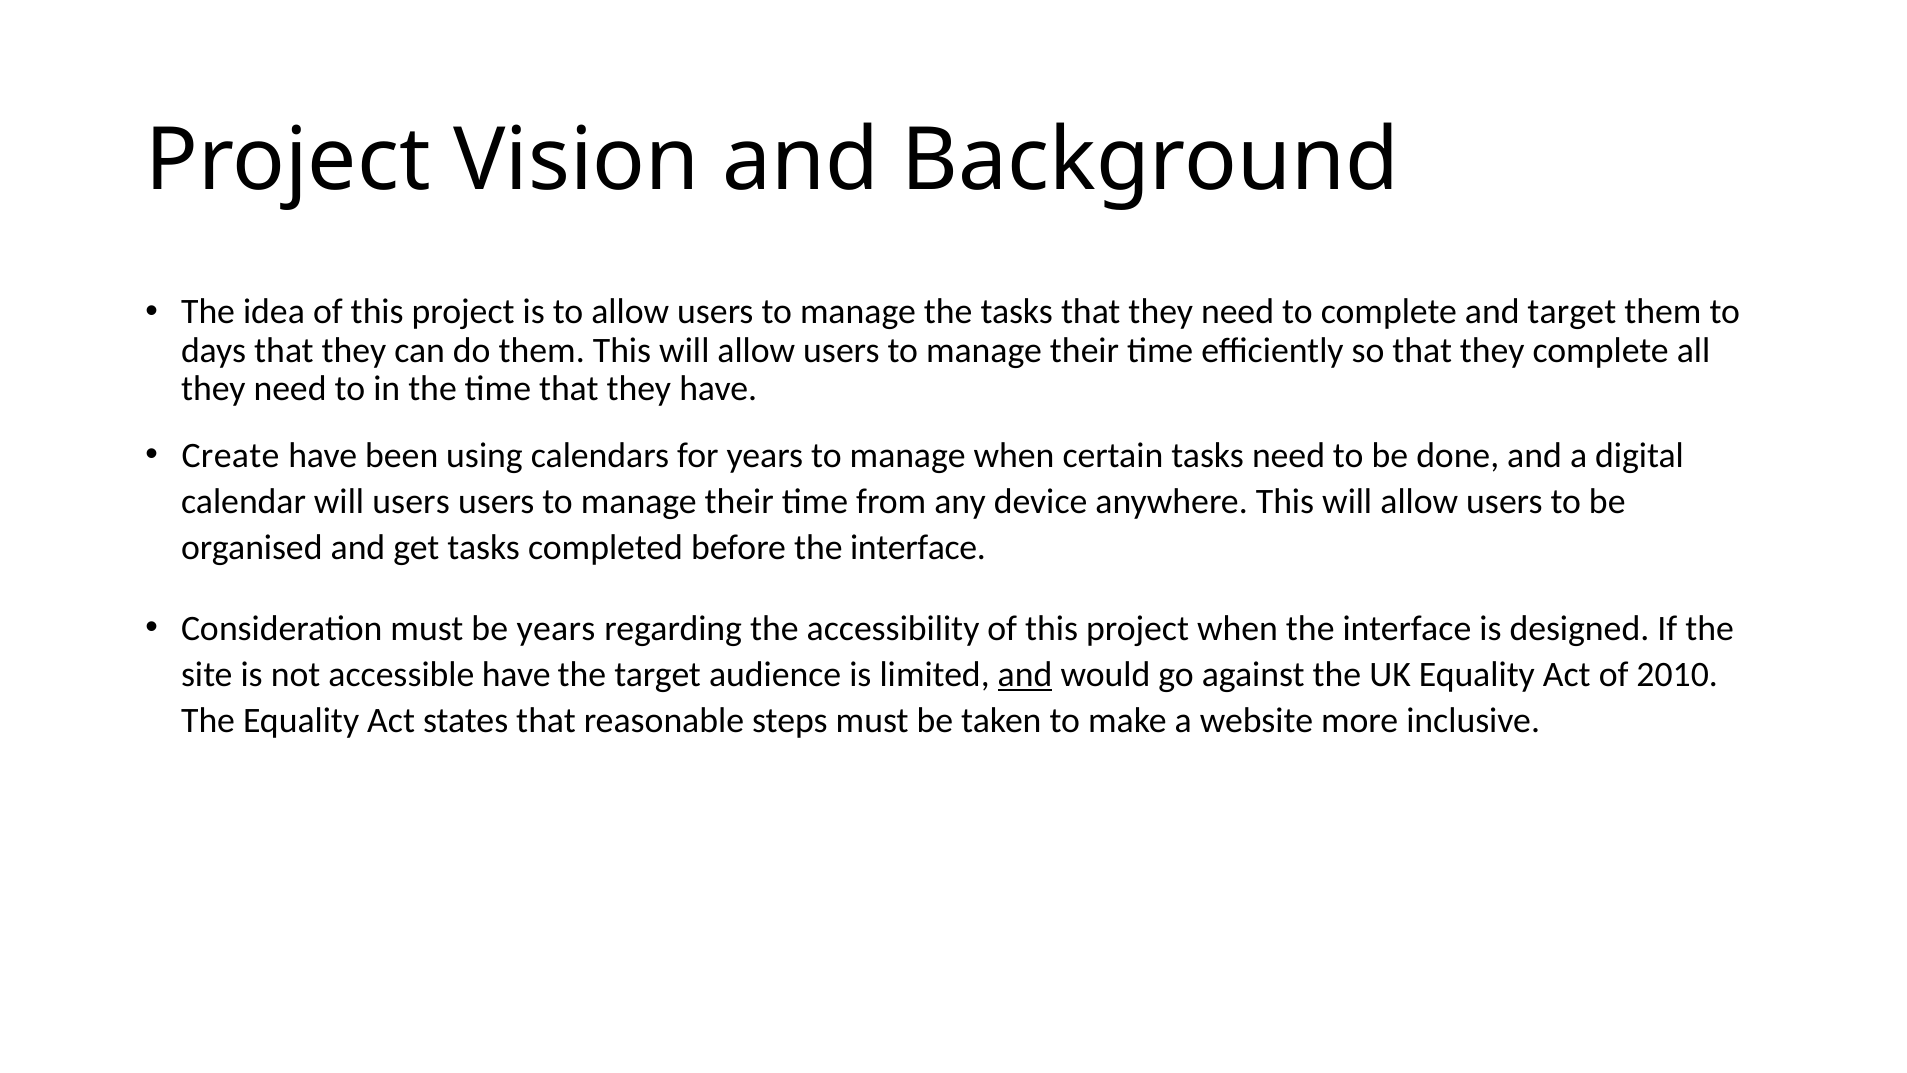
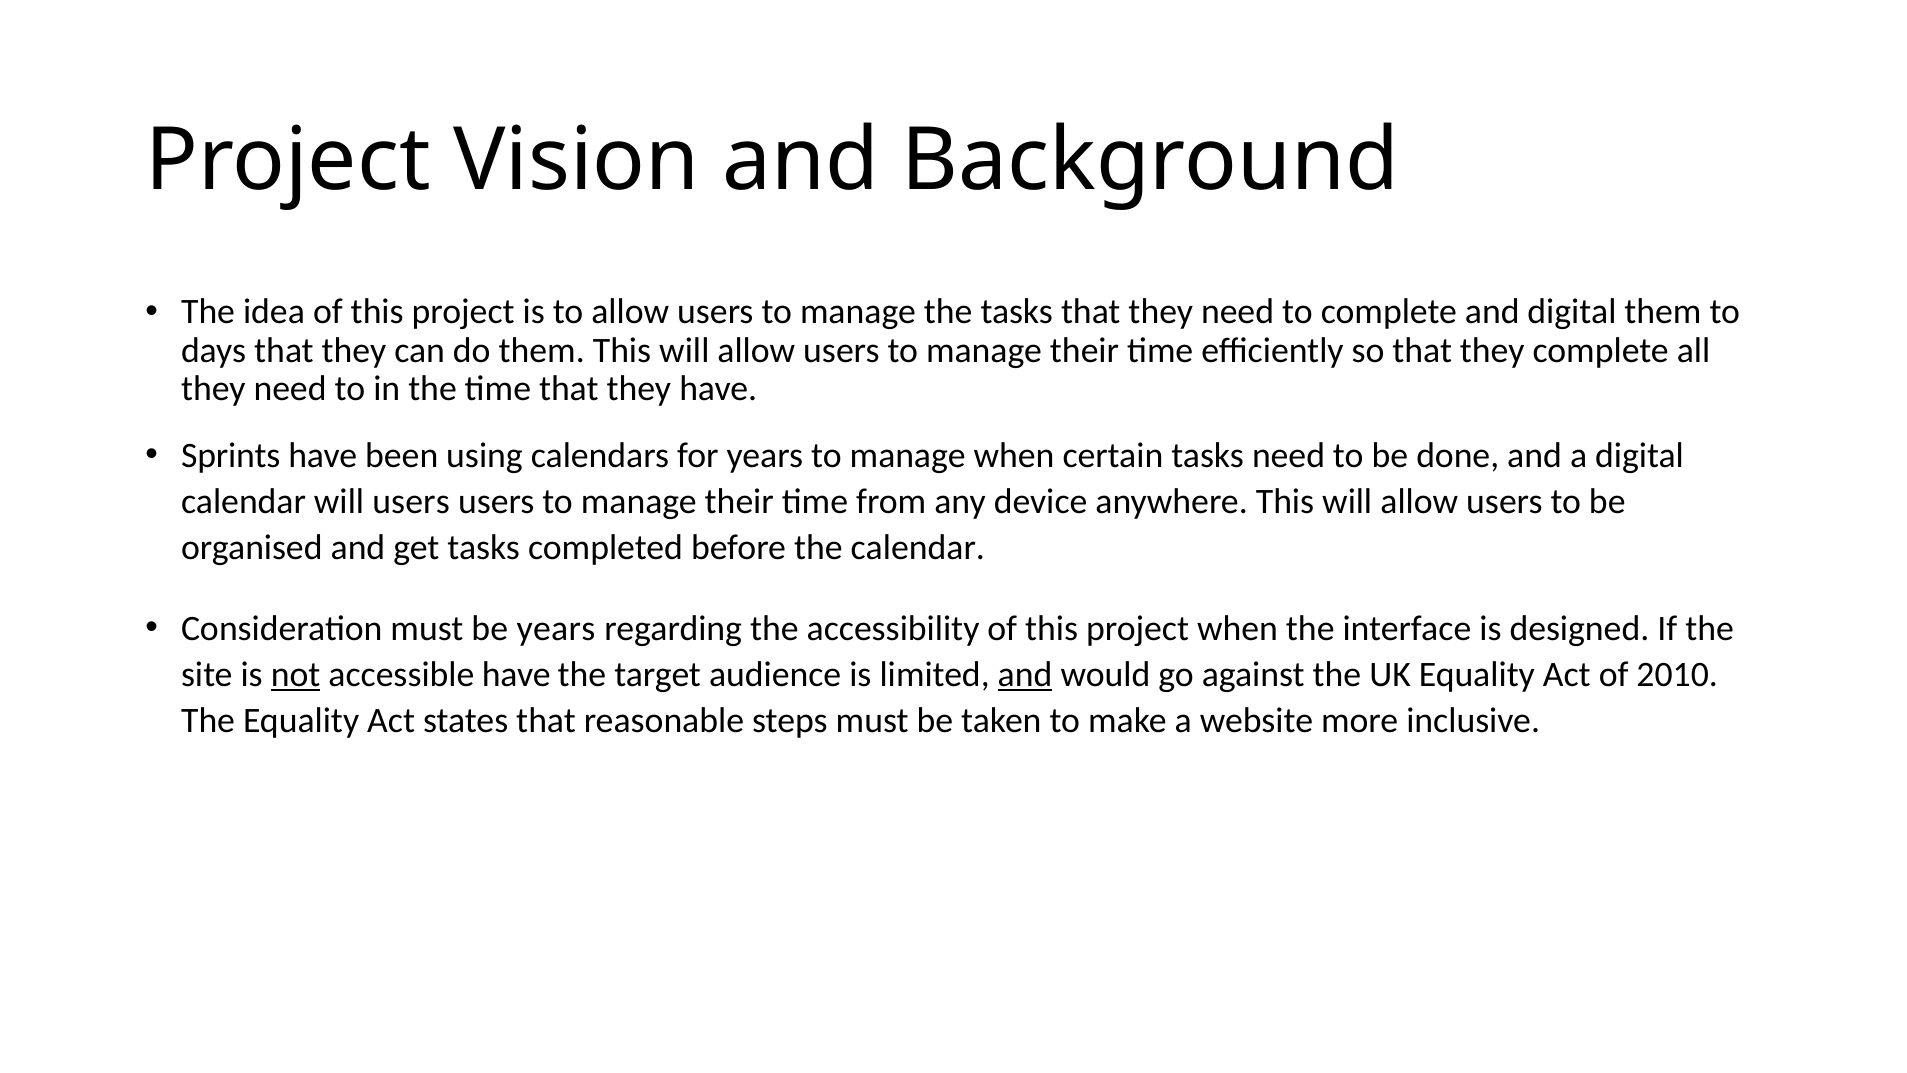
and target: target -> digital
Create: Create -> Sprints
before the interface: interface -> calendar
not underline: none -> present
